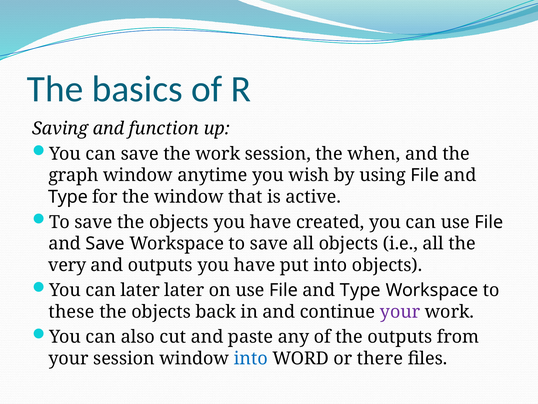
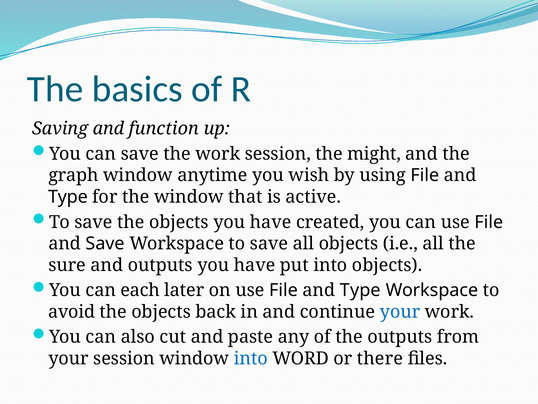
when: when -> might
very: very -> sure
can later: later -> each
these: these -> avoid
your at (400, 311) colour: purple -> blue
